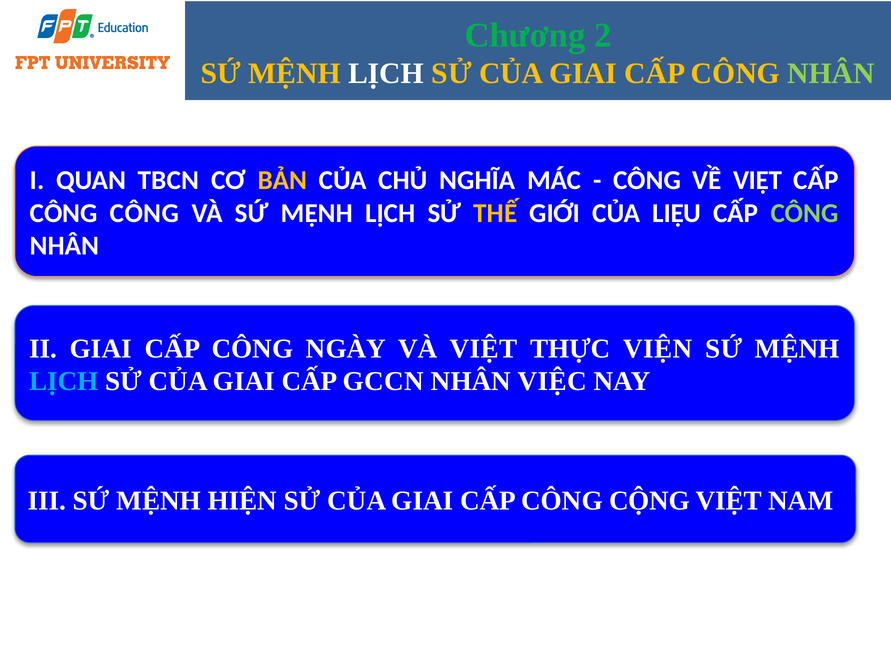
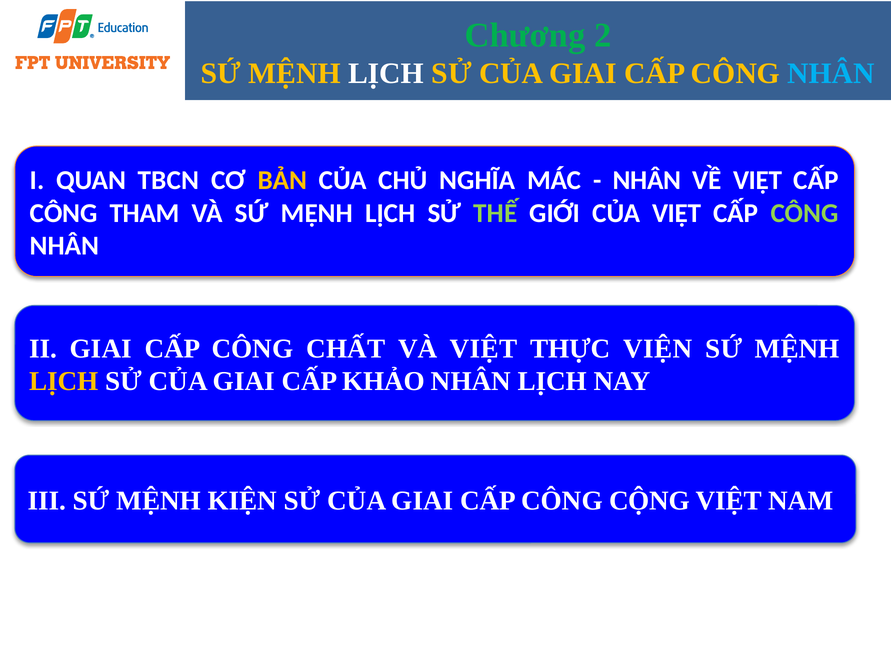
NHÂN at (831, 73) colour: light green -> light blue
CÔNG at (647, 181): CÔNG -> NHÂN
CÔNG CÔNG: CÔNG -> THAM
THẾ colour: yellow -> light green
CỦA LIỆU: LIỆU -> VIỆT
NGÀY: NGÀY -> CHẤT
LỊCH at (64, 381) colour: light blue -> yellow
GCCN: GCCN -> KHẢO
NHÂN VIỆC: VIỆC -> LỊCH
HIỆN: HIỆN -> KIỆN
